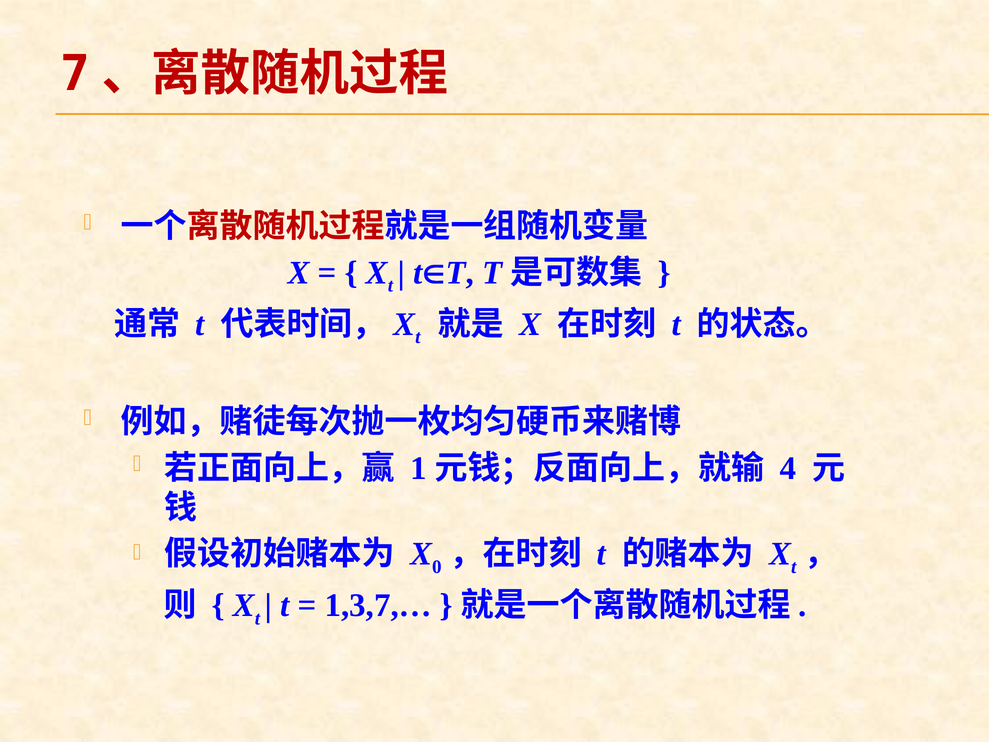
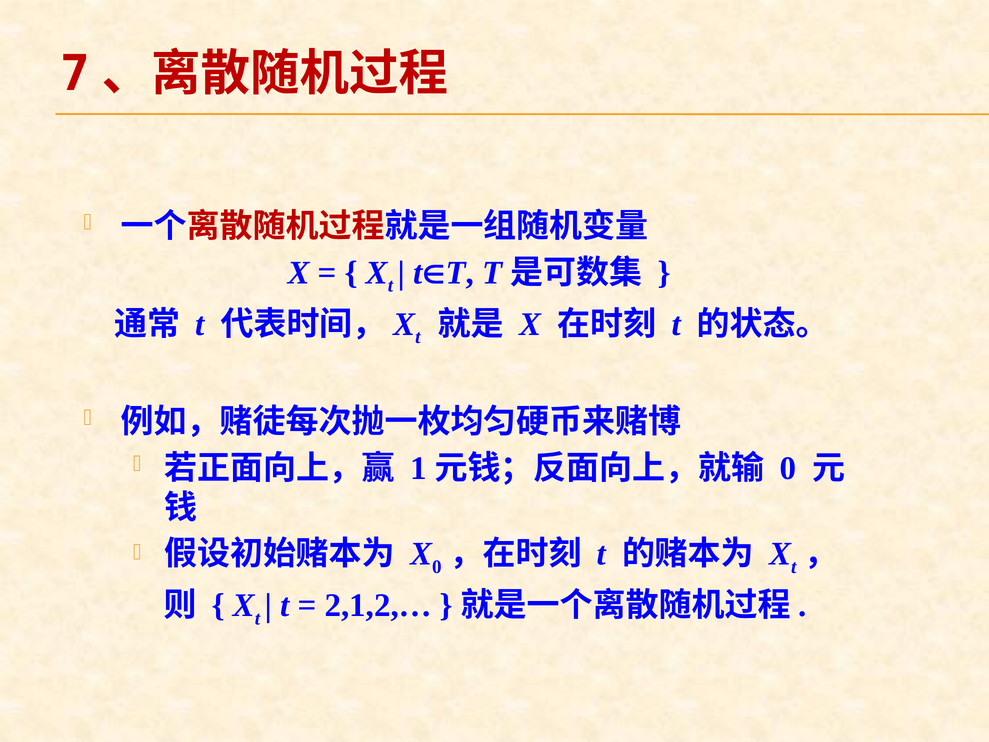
4 at (788, 468): 4 -> 0
1,3,7,…: 1,3,7,… -> 2,1,2,…
